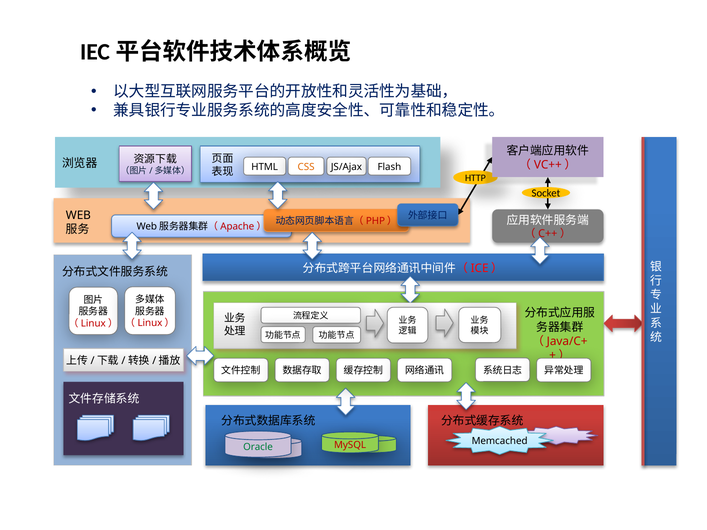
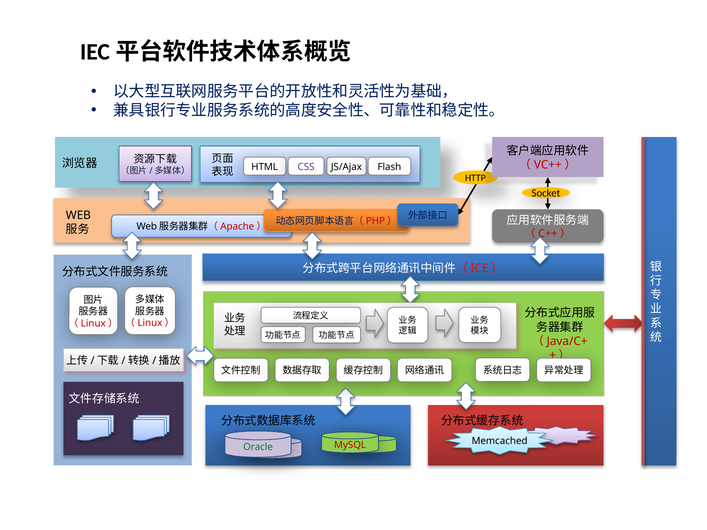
CSS colour: orange -> purple
